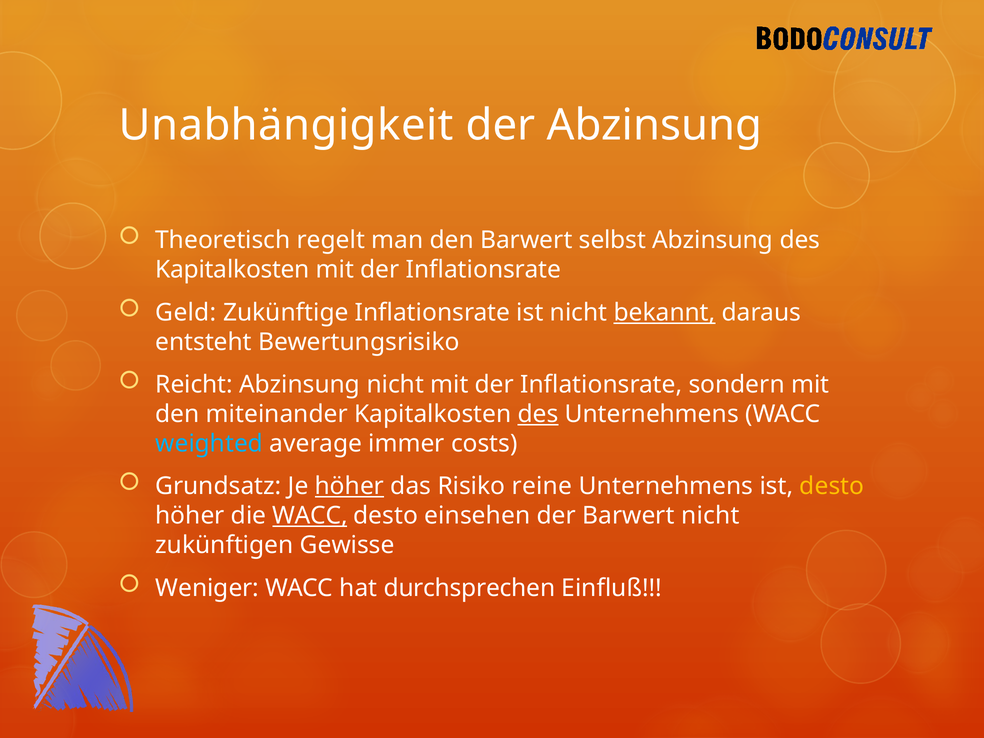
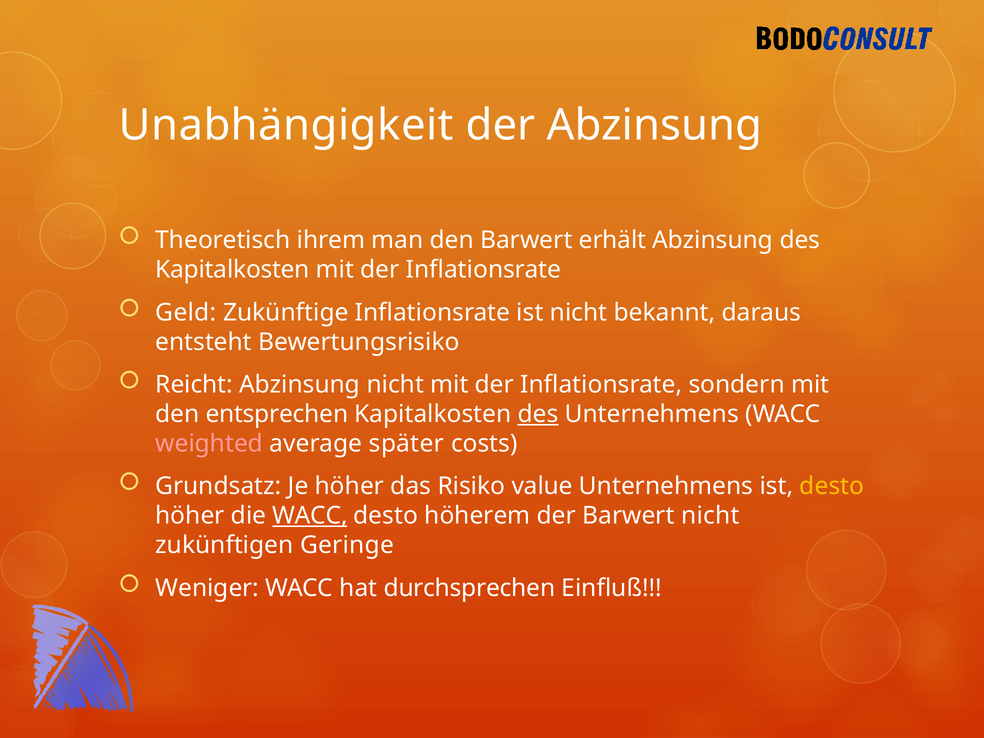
regelt: regelt -> ihrem
selbst: selbst -> erhält
bekannt underline: present -> none
miteinander: miteinander -> entsprechen
weighted colour: light blue -> pink
immer: immer -> später
höher at (349, 486) underline: present -> none
reine: reine -> value
einsehen: einsehen -> höherem
Gewisse: Gewisse -> Geringe
